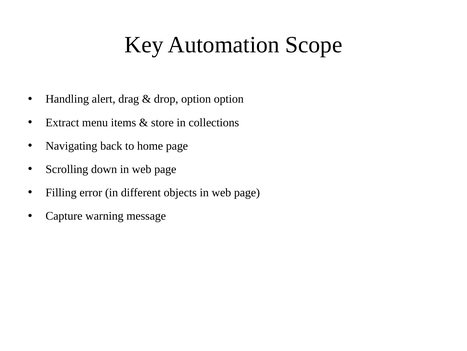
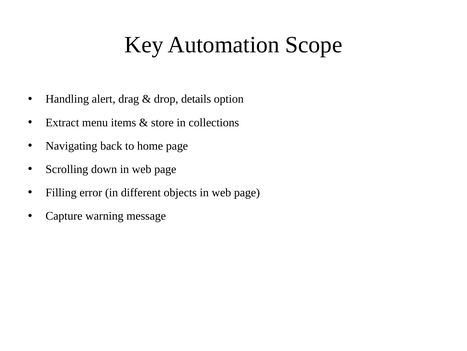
drop option: option -> details
